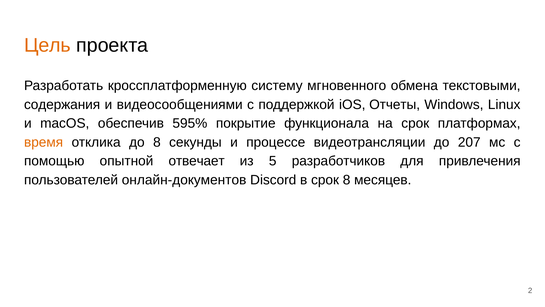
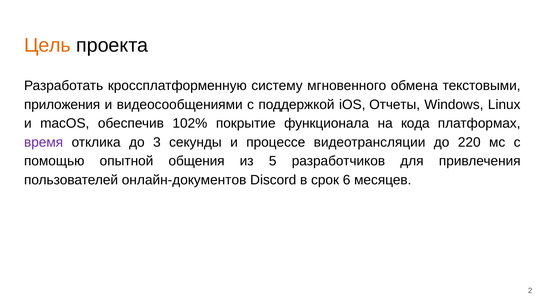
содержания: содержания -> приложения
595%: 595% -> 102%
на срок: срок -> кода
время colour: orange -> purple
до 8: 8 -> 3
207: 207 -> 220
отвечает: отвечает -> общения
срок 8: 8 -> 6
